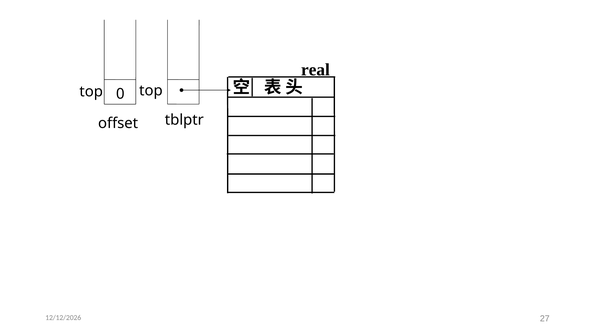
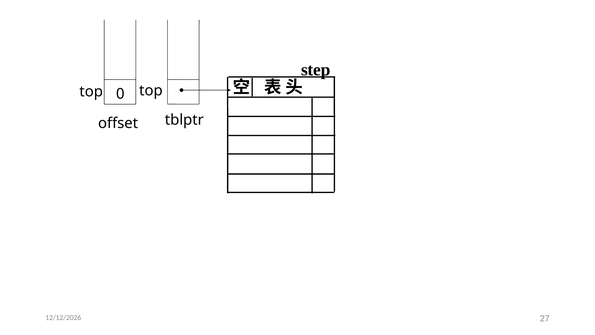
real: real -> step
